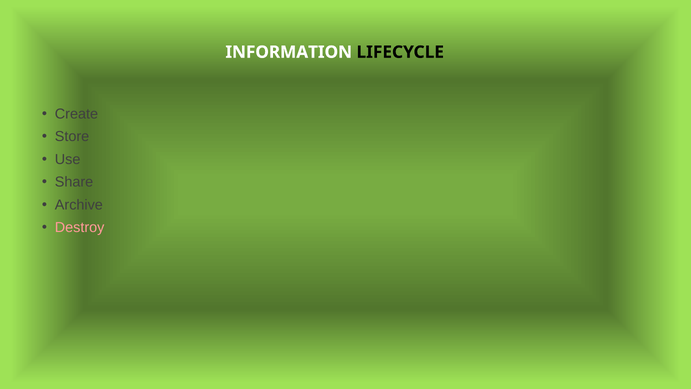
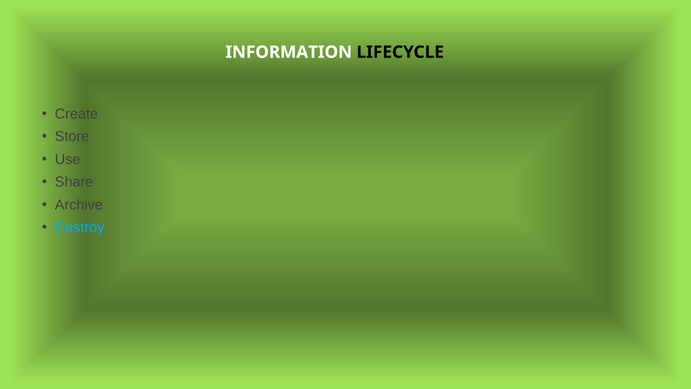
Destroy colour: pink -> light blue
